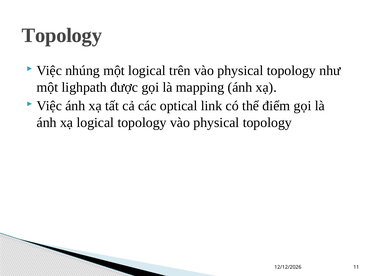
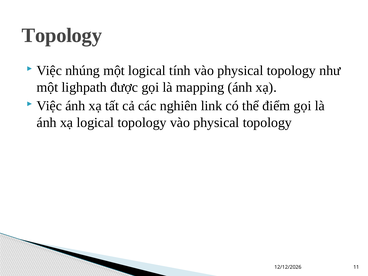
trên: trên -> tính
optical: optical -> nghiên
